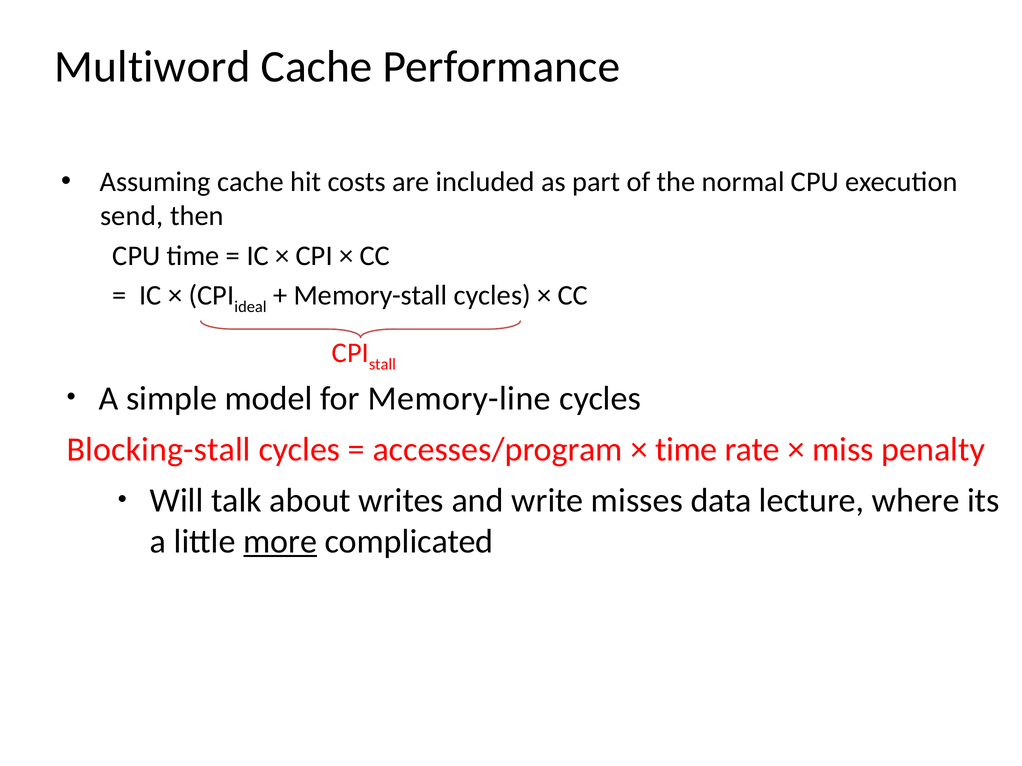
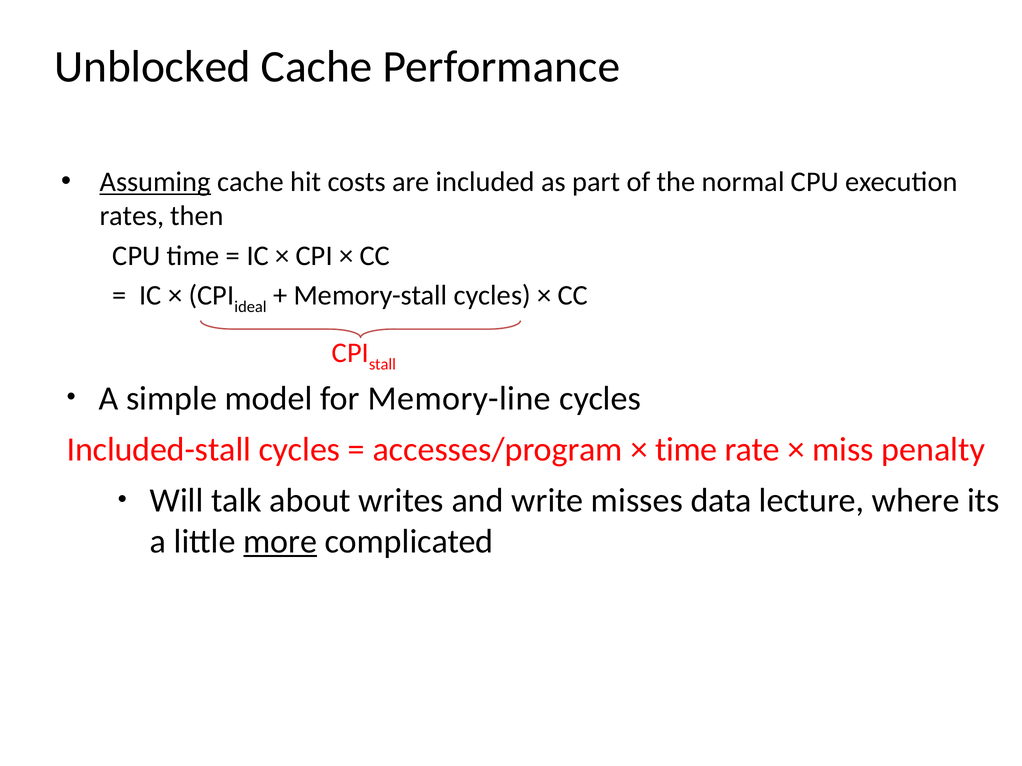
Multiword: Multiword -> Unblocked
Assuming underline: none -> present
send: send -> rates
Blocking-stall: Blocking-stall -> Included-stall
